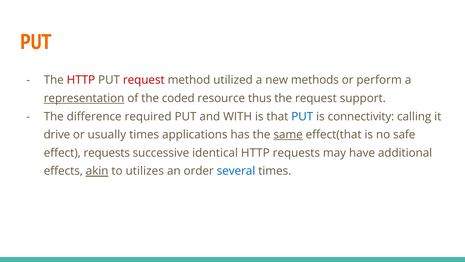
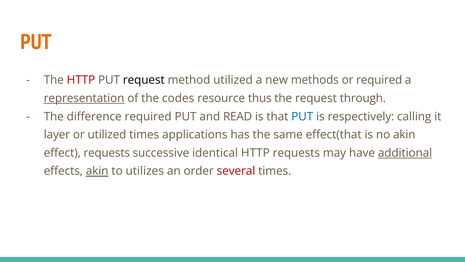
request at (144, 80) colour: red -> black
or perform: perform -> required
coded: coded -> codes
support: support -> through
WITH: WITH -> READ
connectivity: connectivity -> respectively
drive: drive -> layer
or usually: usually -> utilized
same underline: present -> none
no safe: safe -> akin
additional underline: none -> present
several colour: blue -> red
